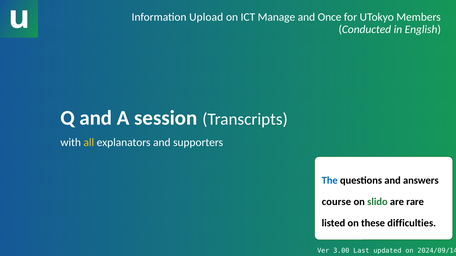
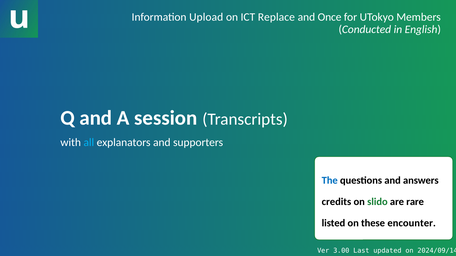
Manage: Manage -> Replace
all colour: yellow -> light blue
course: course -> credits
difficulties: difficulties -> encounter
